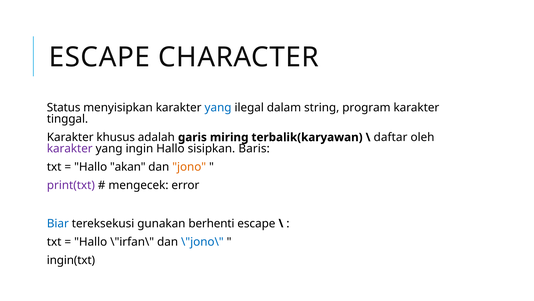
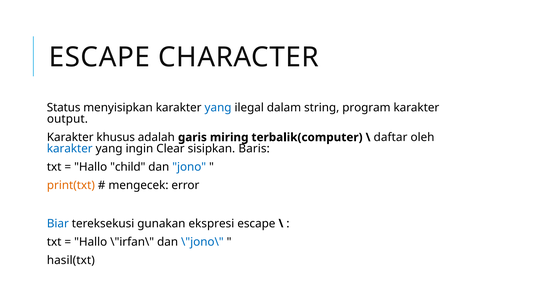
tinggal: tinggal -> output
terbalik(karyawan: terbalik(karyawan -> terbalik(computer
karakter at (70, 148) colour: purple -> blue
ingin Hallo: Hallo -> Clear
akan: akan -> child
jono colour: orange -> blue
print(txt colour: purple -> orange
berhenti: berhenti -> ekspresi
ingin(txt: ingin(txt -> hasil(txt
